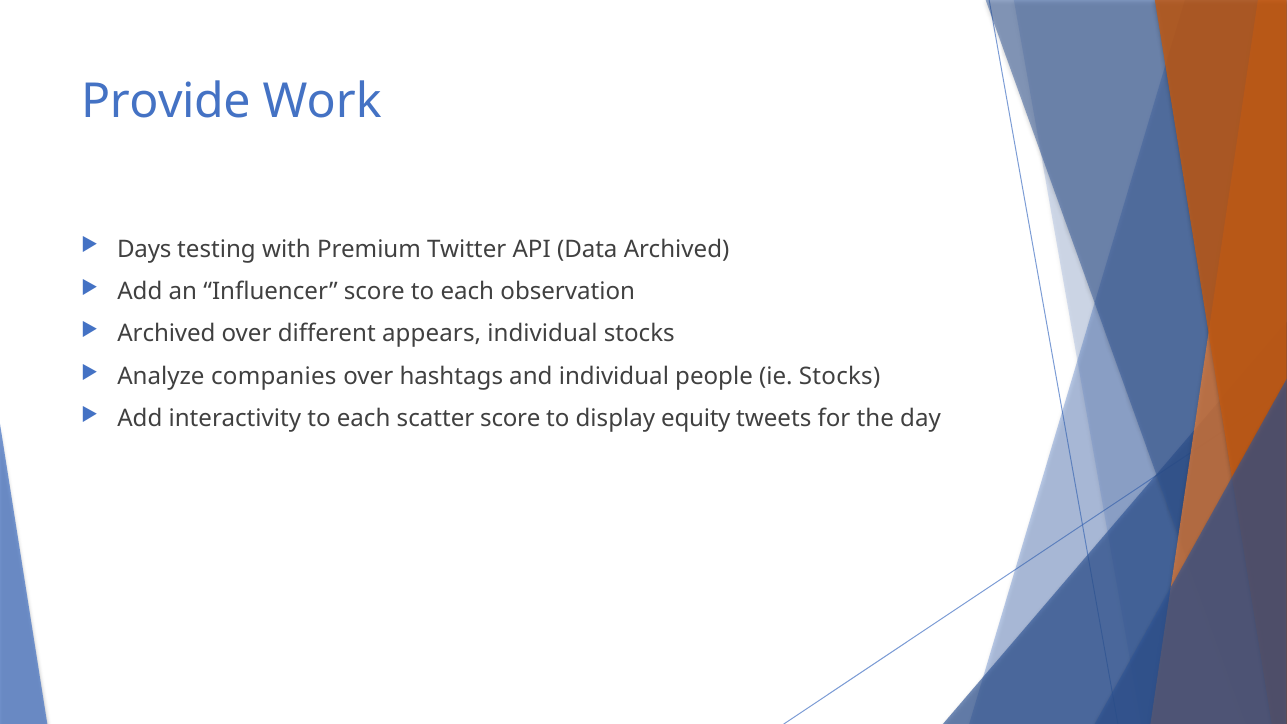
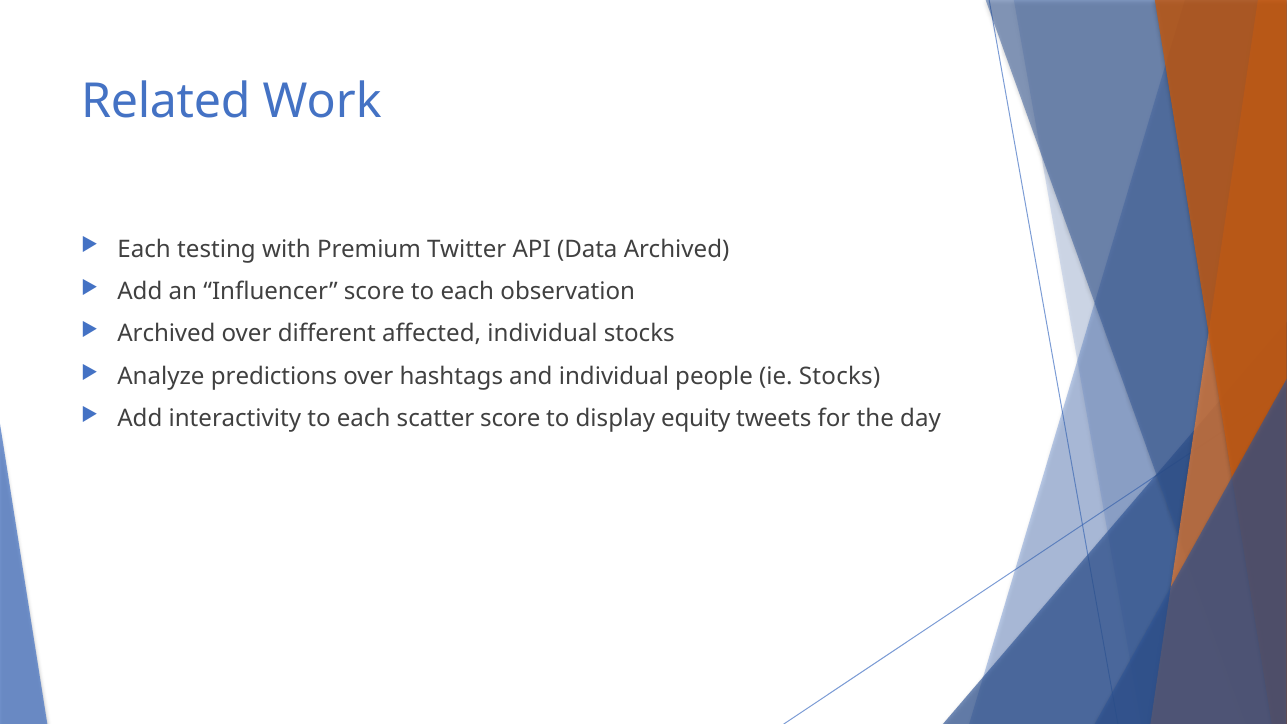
Provide: Provide -> Related
Days at (144, 249): Days -> Each
appears: appears -> affected
companies: companies -> predictions
